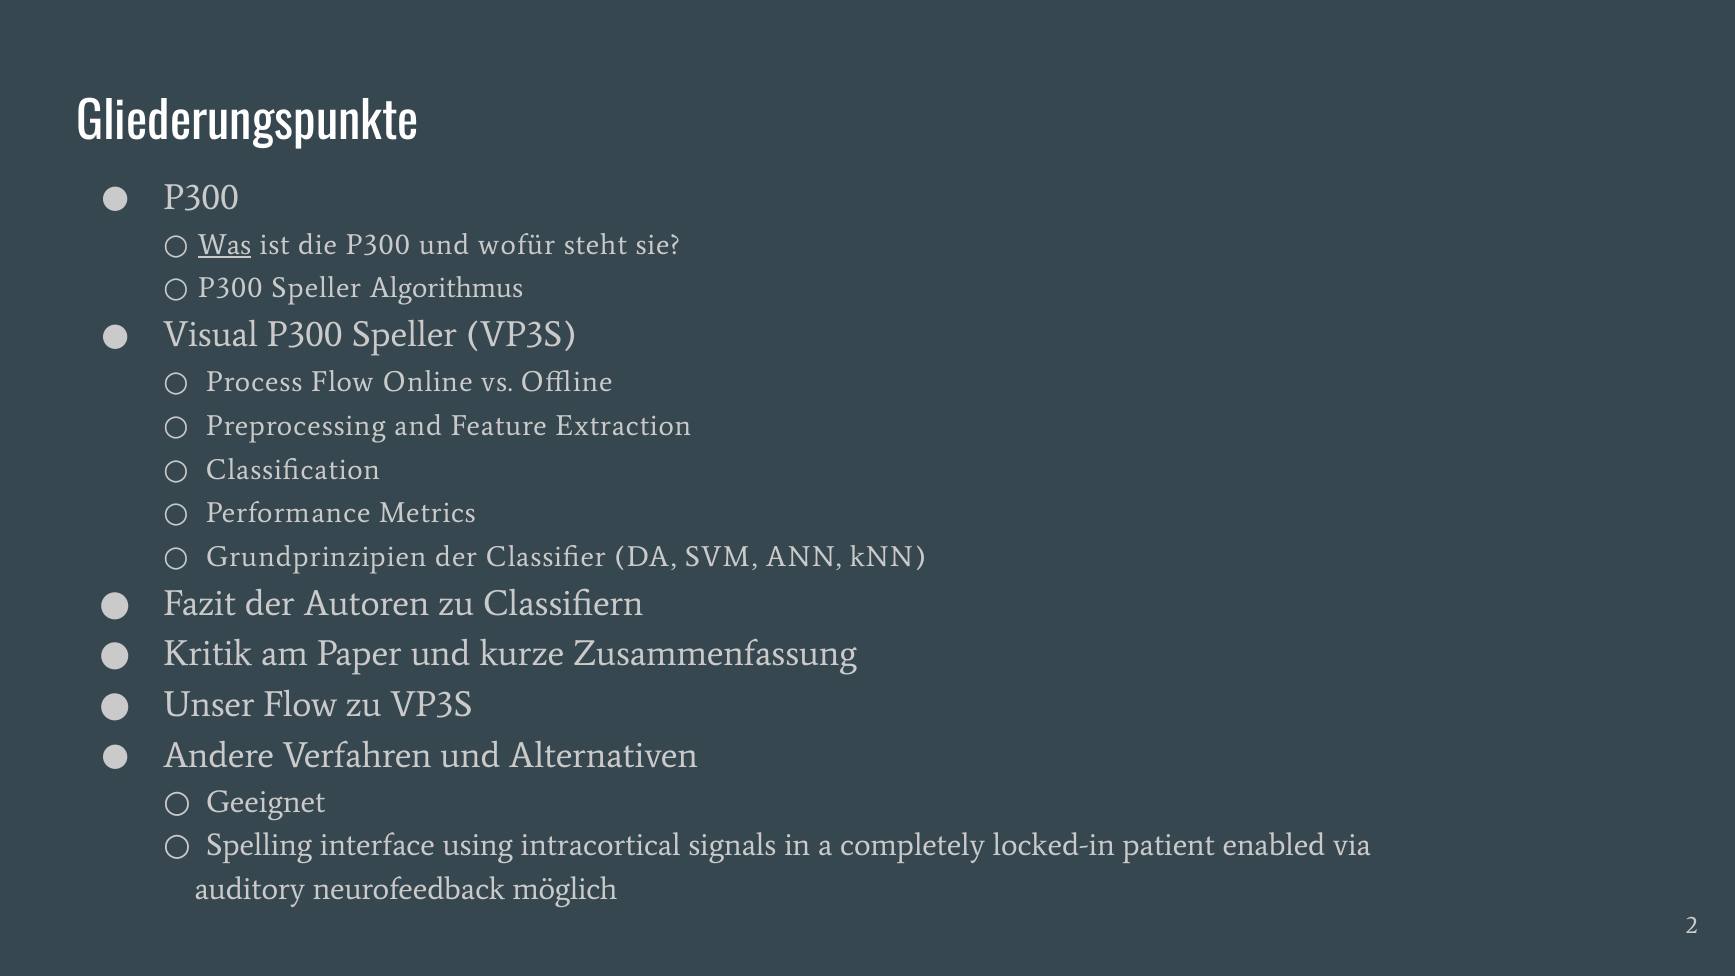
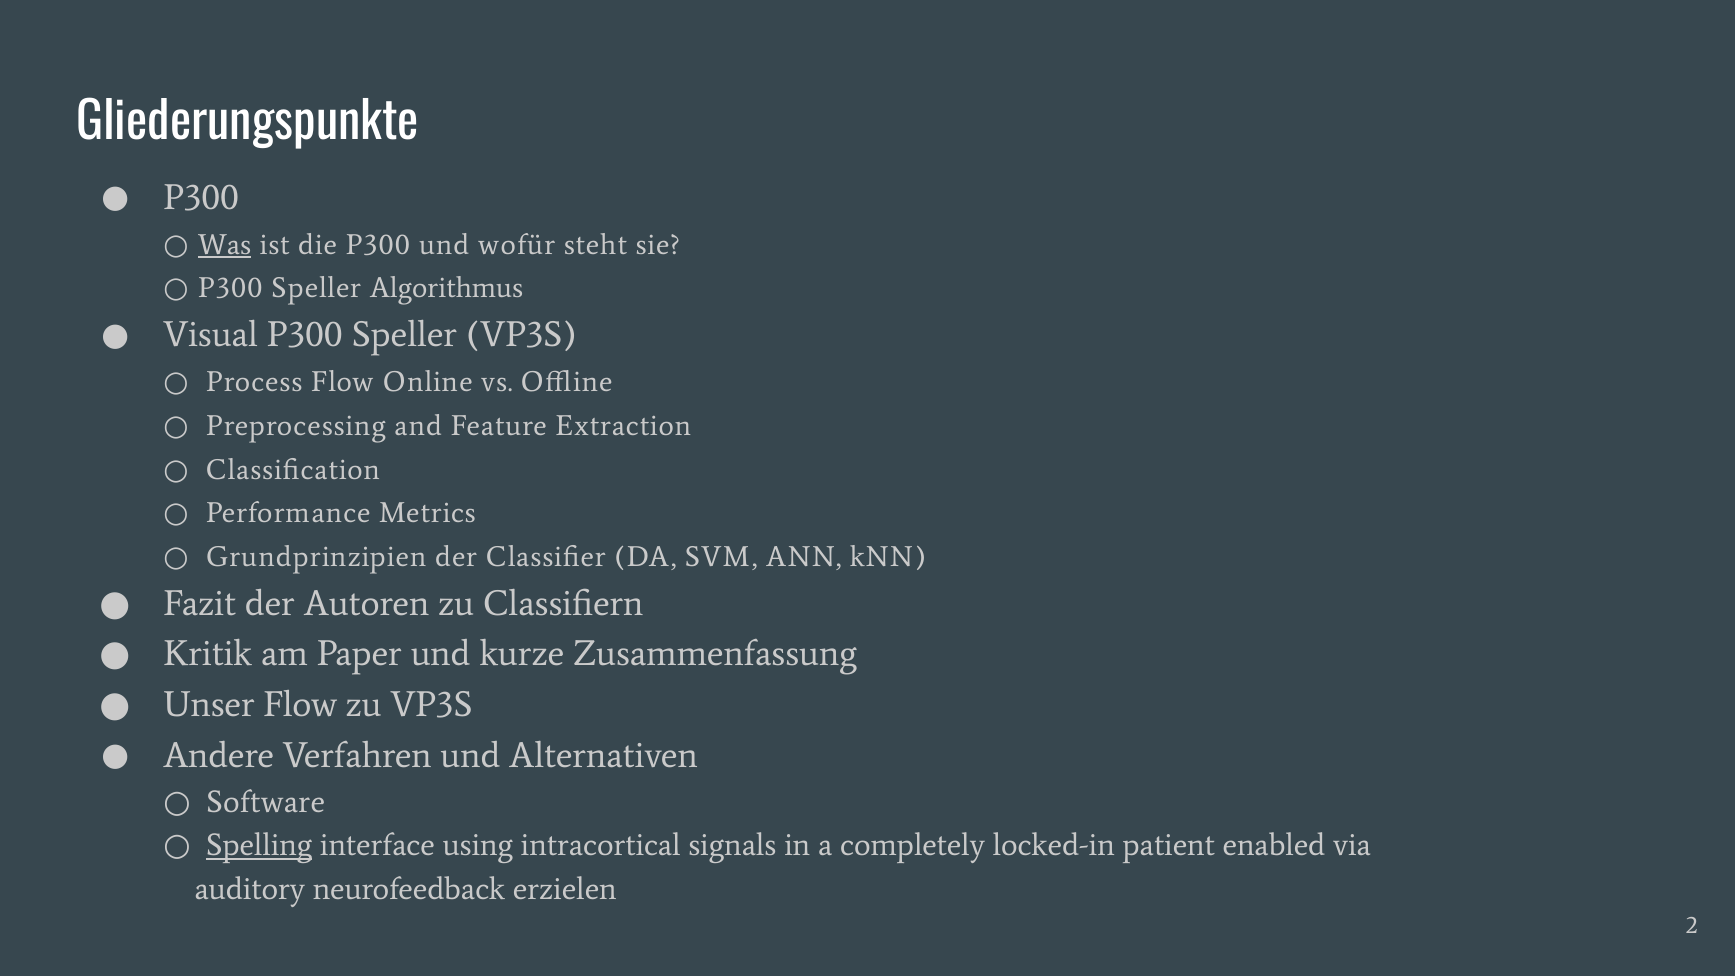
Geeignet: Geeignet -> Software
Spelling underline: none -> present
möglich: möglich -> erzielen
